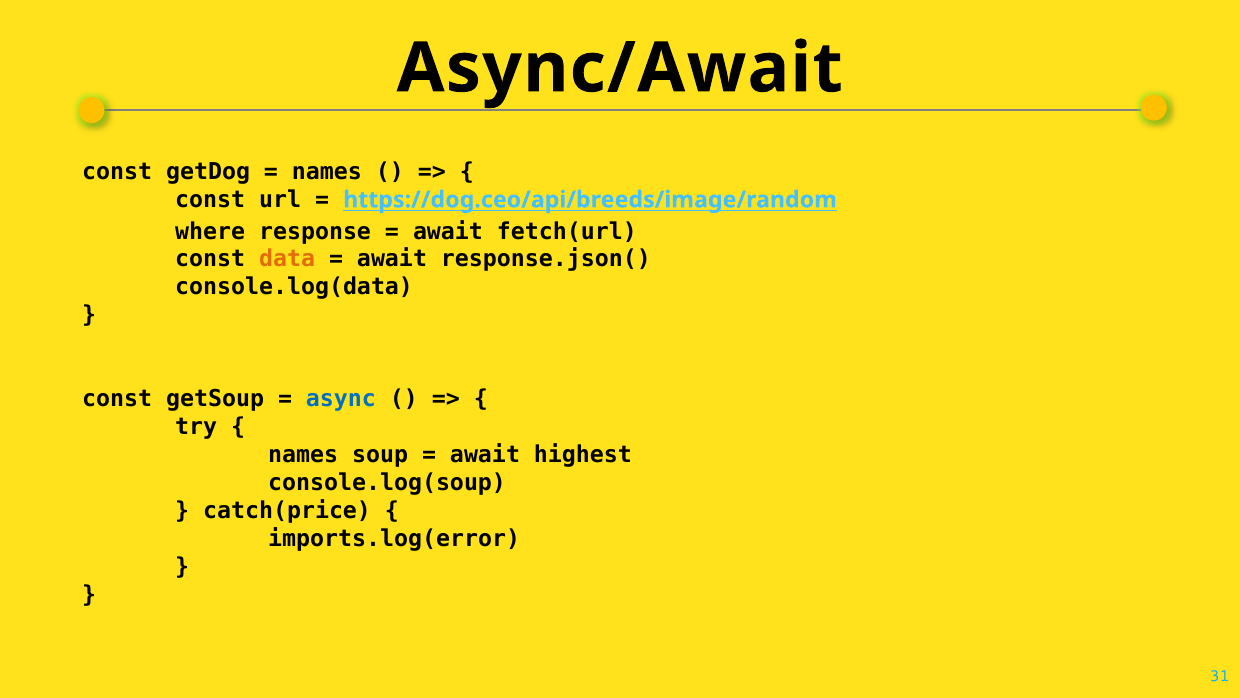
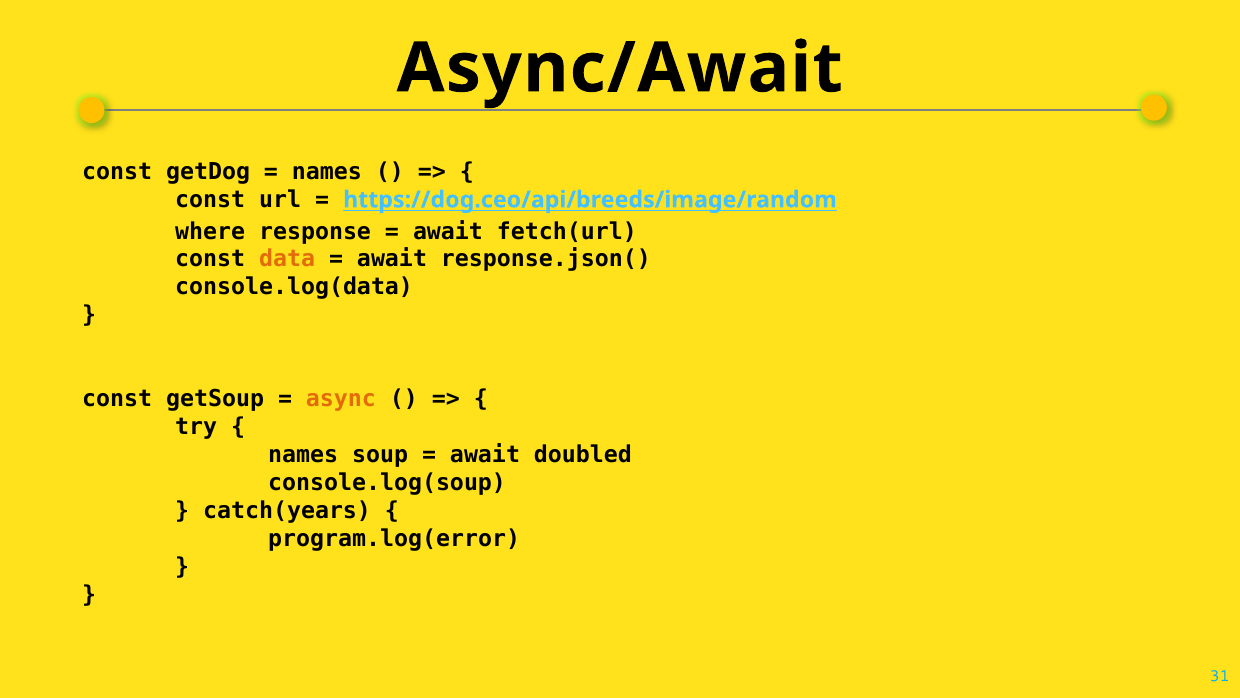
async colour: blue -> orange
highest: highest -> doubled
catch(price: catch(price -> catch(years
imports.log(error: imports.log(error -> program.log(error
